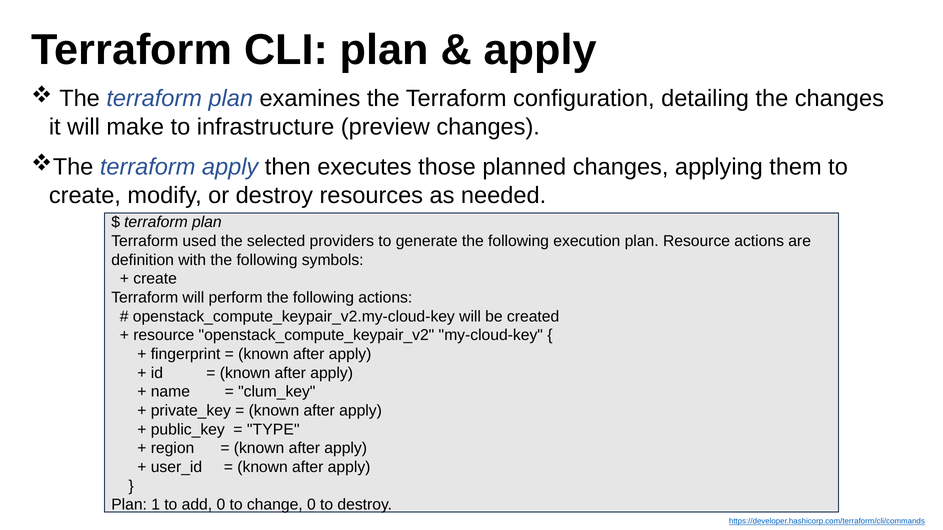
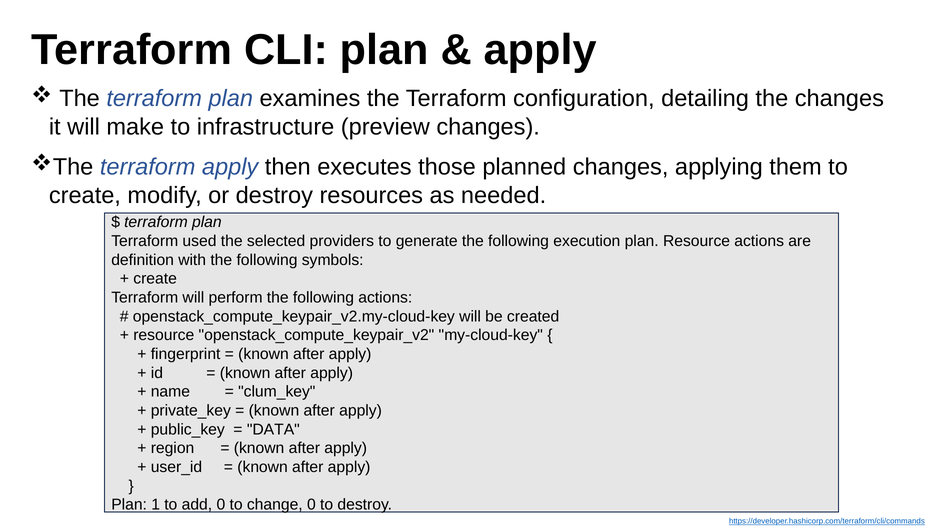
TYPE: TYPE -> DATA
